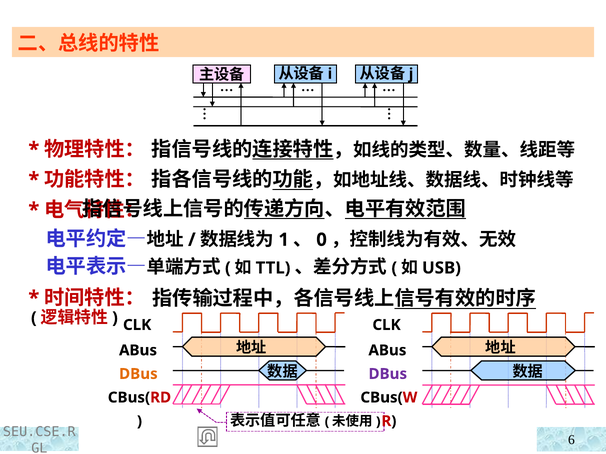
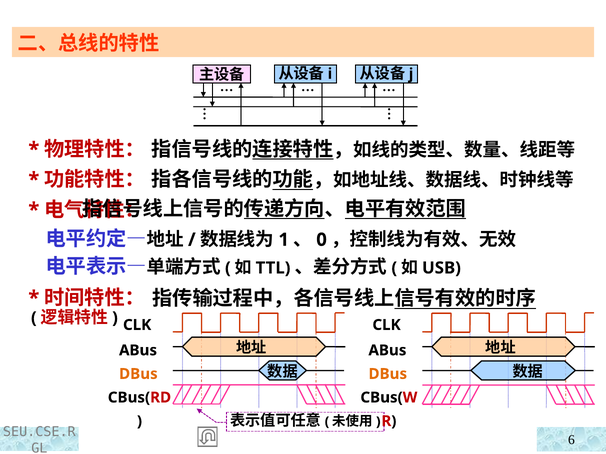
DBus at (388, 374) colour: purple -> orange
